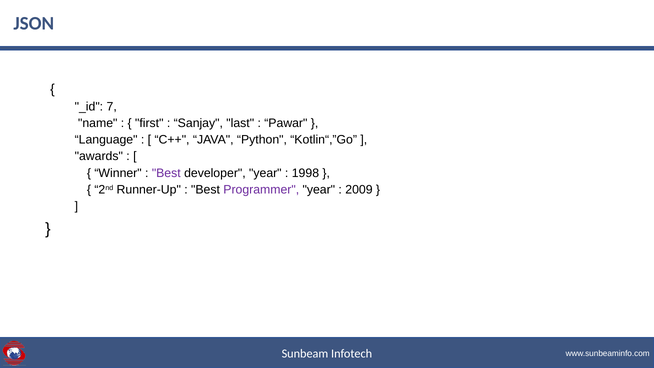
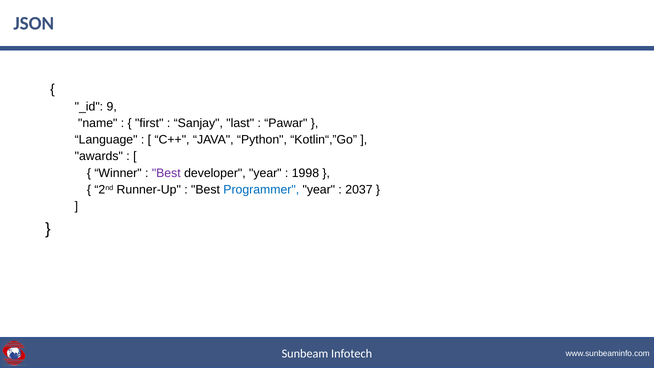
7: 7 -> 9
Programmer colour: purple -> blue
2009: 2009 -> 2037
